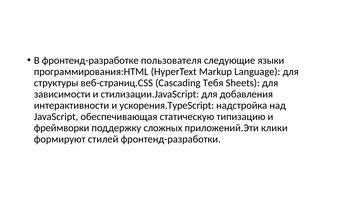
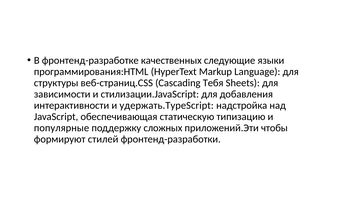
пользователя: пользователя -> качественных
ускорения.TypeScript: ускорения.TypeScript -> удержать.TypeScript
фреймворки: фреймворки -> популярные
клики: клики -> чтобы
